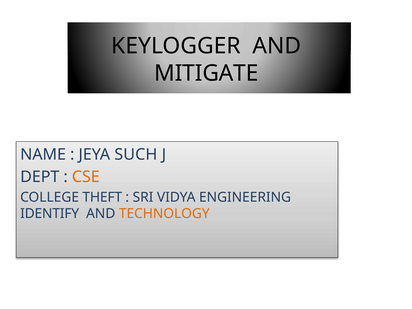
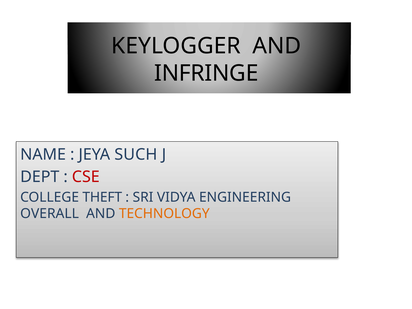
MITIGATE: MITIGATE -> INFRINGE
CSE colour: orange -> red
IDENTIFY: IDENTIFY -> OVERALL
